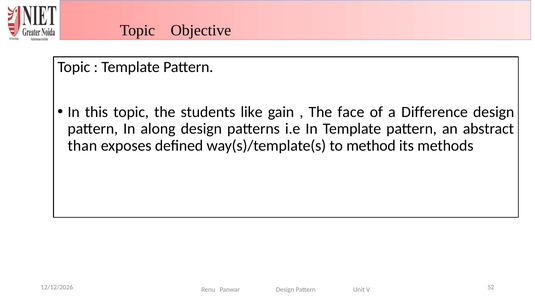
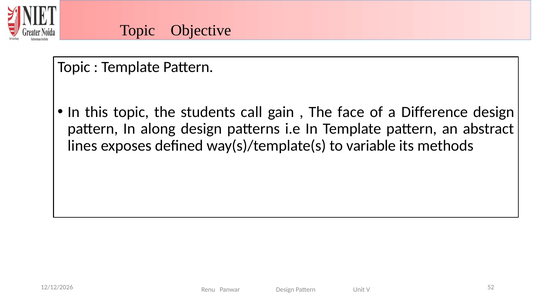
like: like -> call
than: than -> lines
method: method -> variable
